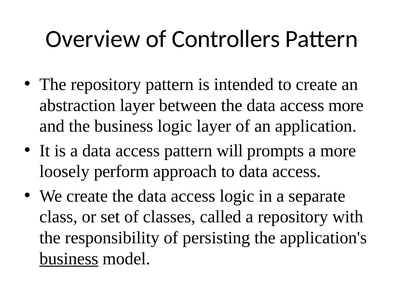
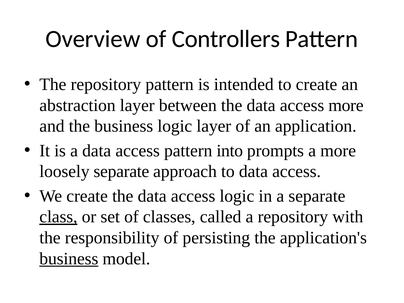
will: will -> into
loosely perform: perform -> separate
class underline: none -> present
